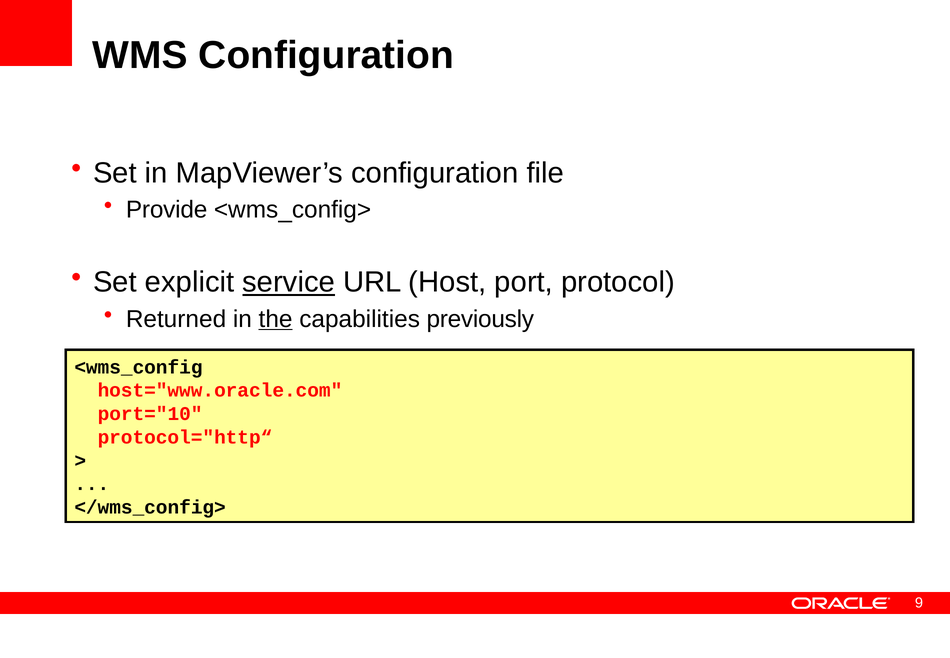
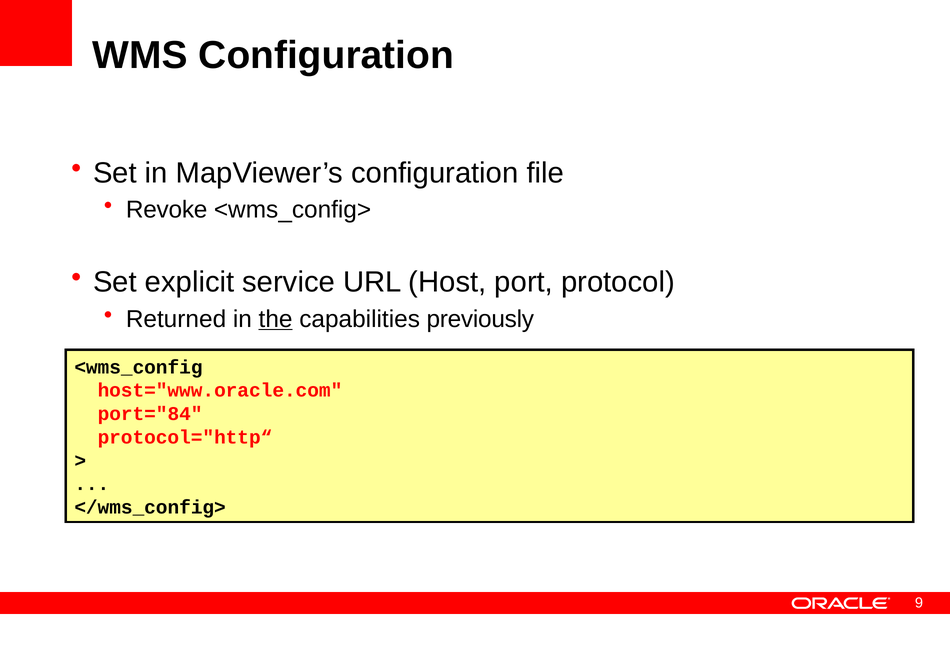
Provide: Provide -> Revoke
service underline: present -> none
port="10: port="10 -> port="84
